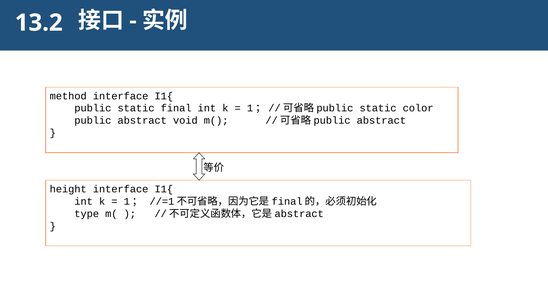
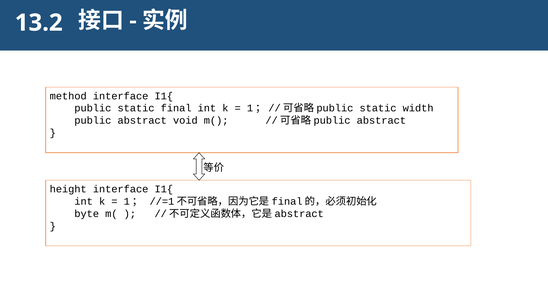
color: color -> width
type: type -> byte
